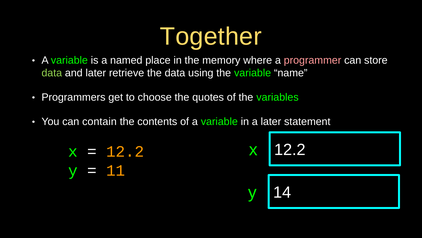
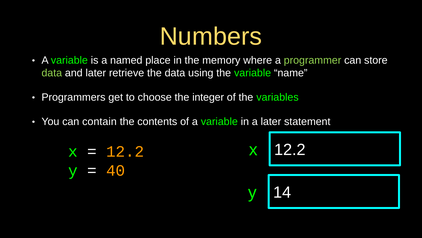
Together: Together -> Numbers
programmer colour: pink -> light green
quotes: quotes -> integer
11: 11 -> 40
